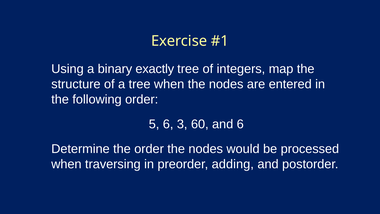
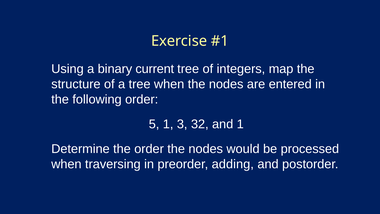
exactly: exactly -> current
5 6: 6 -> 1
60: 60 -> 32
and 6: 6 -> 1
